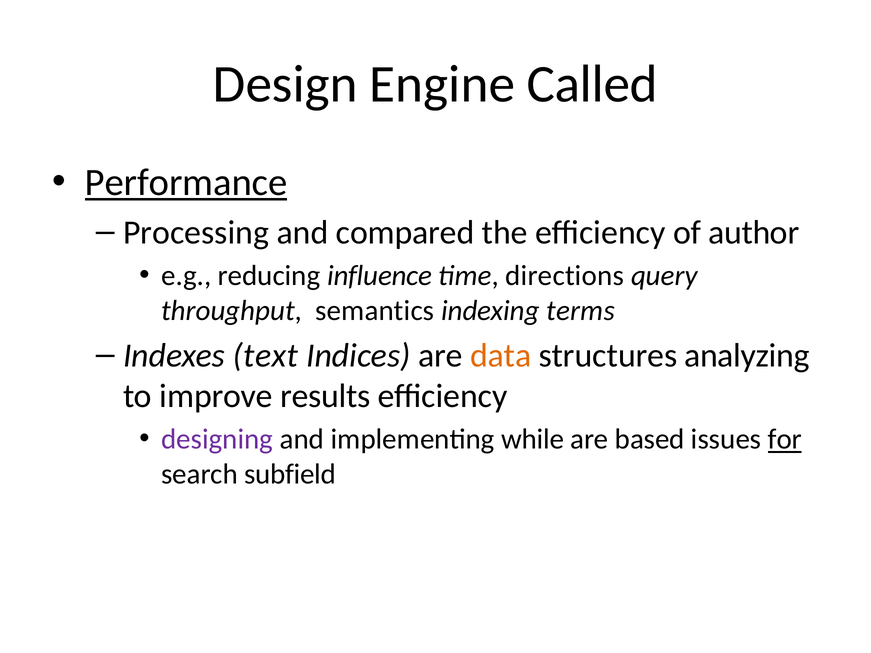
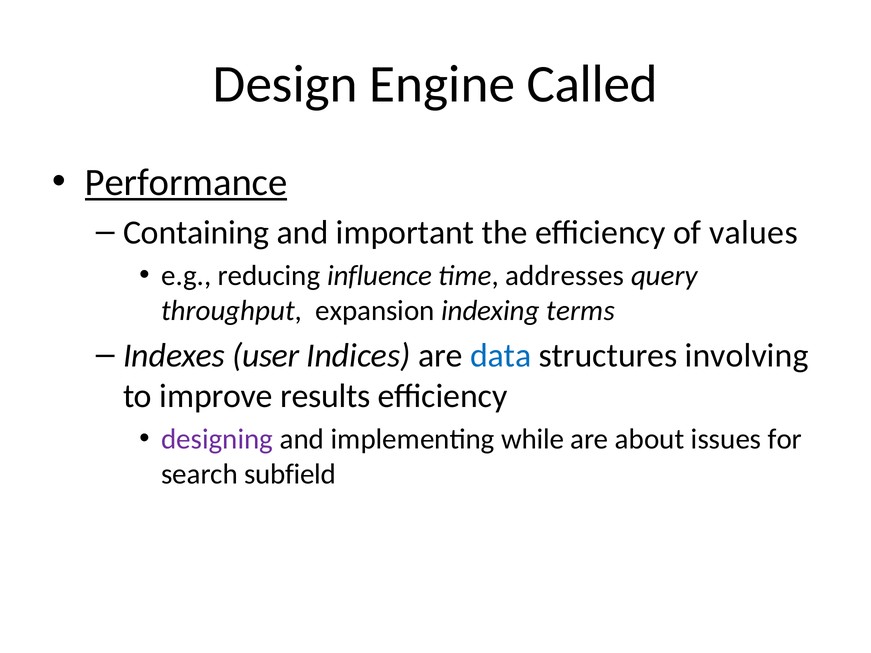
Processing: Processing -> Containing
compared: compared -> important
author: author -> values
directions: directions -> addresses
semantics: semantics -> expansion
text: text -> user
data colour: orange -> blue
analyzing: analyzing -> involving
based: based -> about
for underline: present -> none
